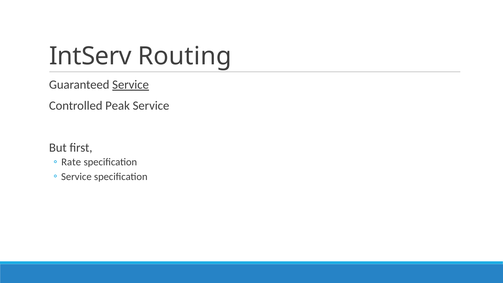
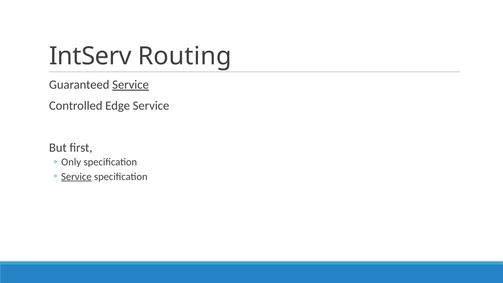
Peak: Peak -> Edge
Rate: Rate -> Only
Service at (76, 177) underline: none -> present
